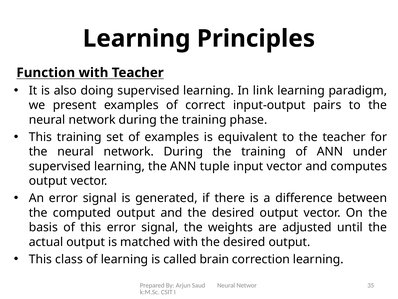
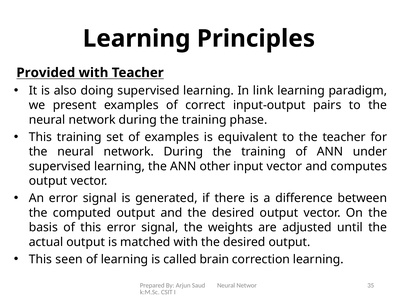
Function: Function -> Provided
tuple: tuple -> other
class: class -> seen
